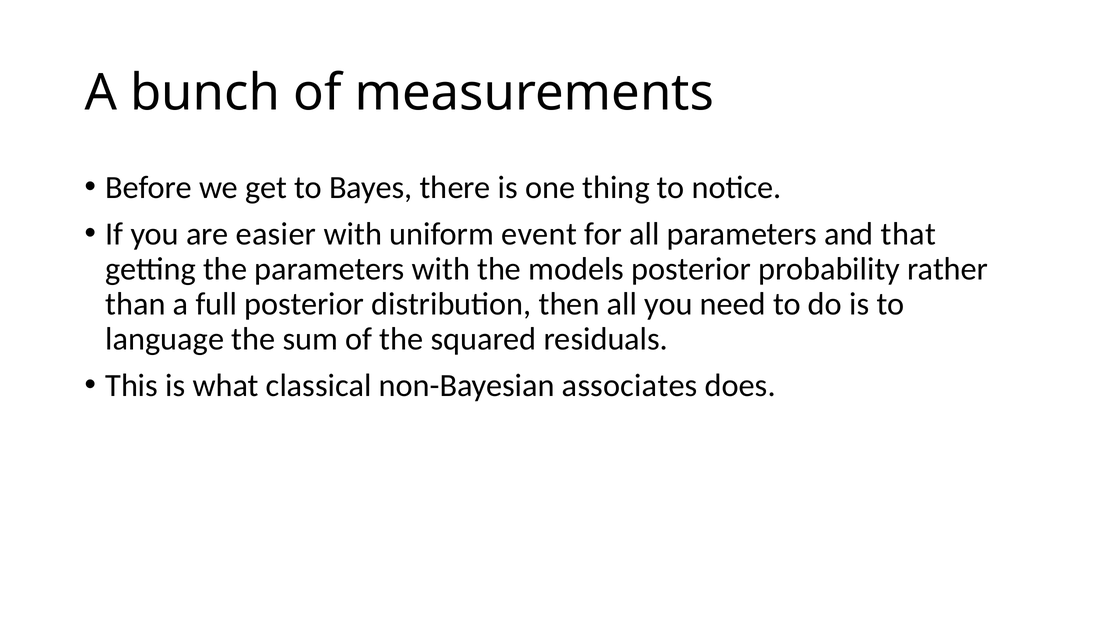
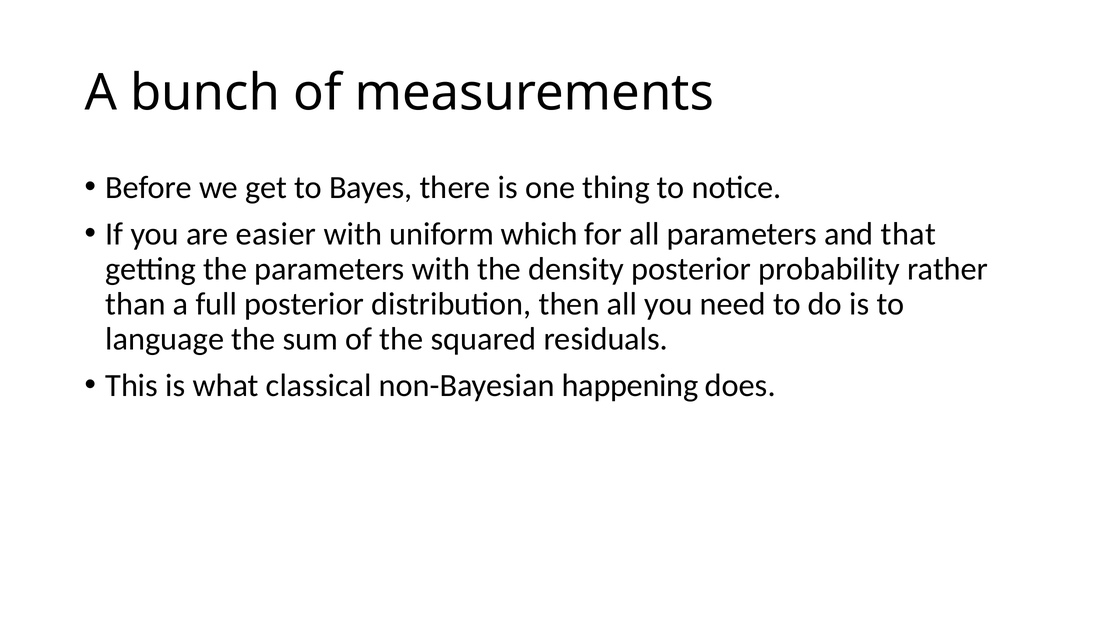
event: event -> which
models: models -> density
associates: associates -> happening
